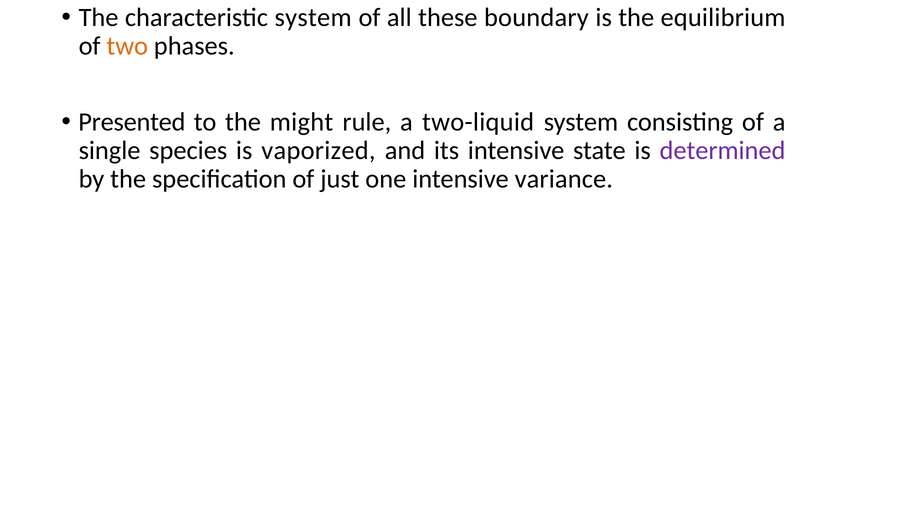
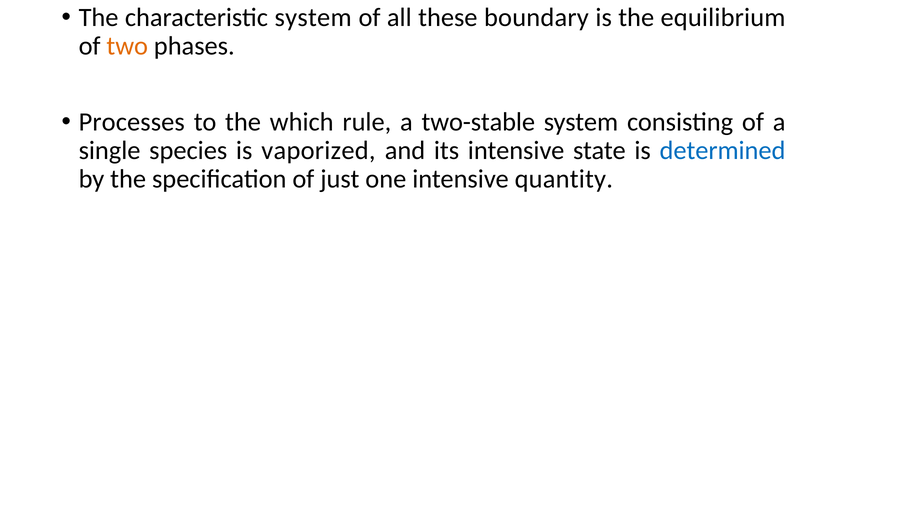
Presented: Presented -> Processes
might: might -> which
two-liquid: two-liquid -> two-stable
determined colour: purple -> blue
variance: variance -> quantity
